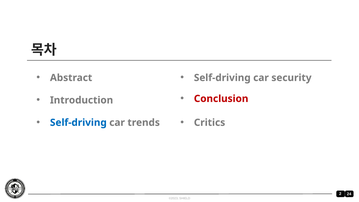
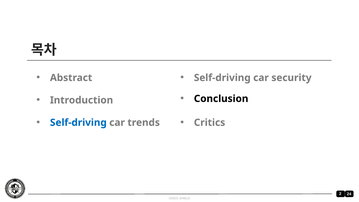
Conclusion colour: red -> black
